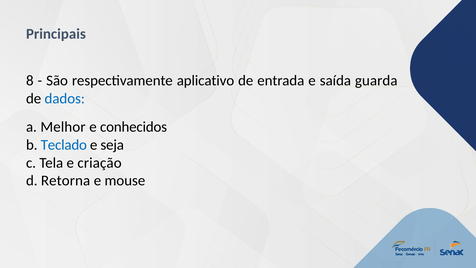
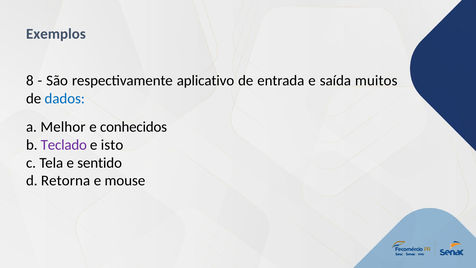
Principais: Principais -> Exemplos
guarda: guarda -> muitos
Teclado colour: blue -> purple
seja: seja -> isto
criação: criação -> sentido
